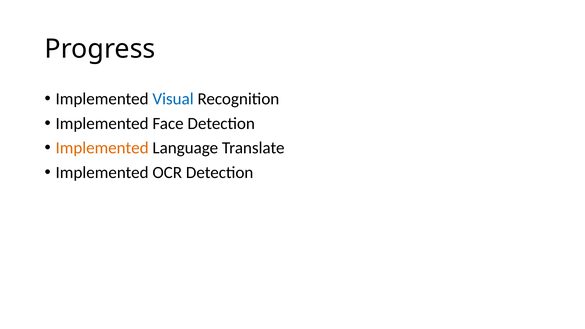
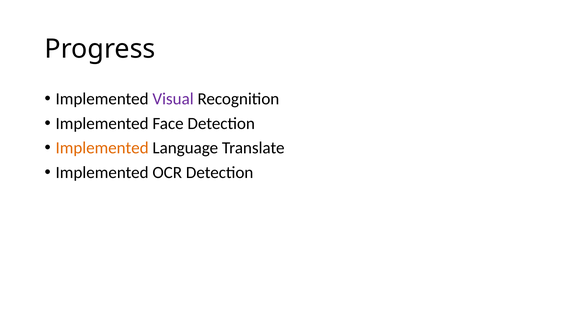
Visual colour: blue -> purple
